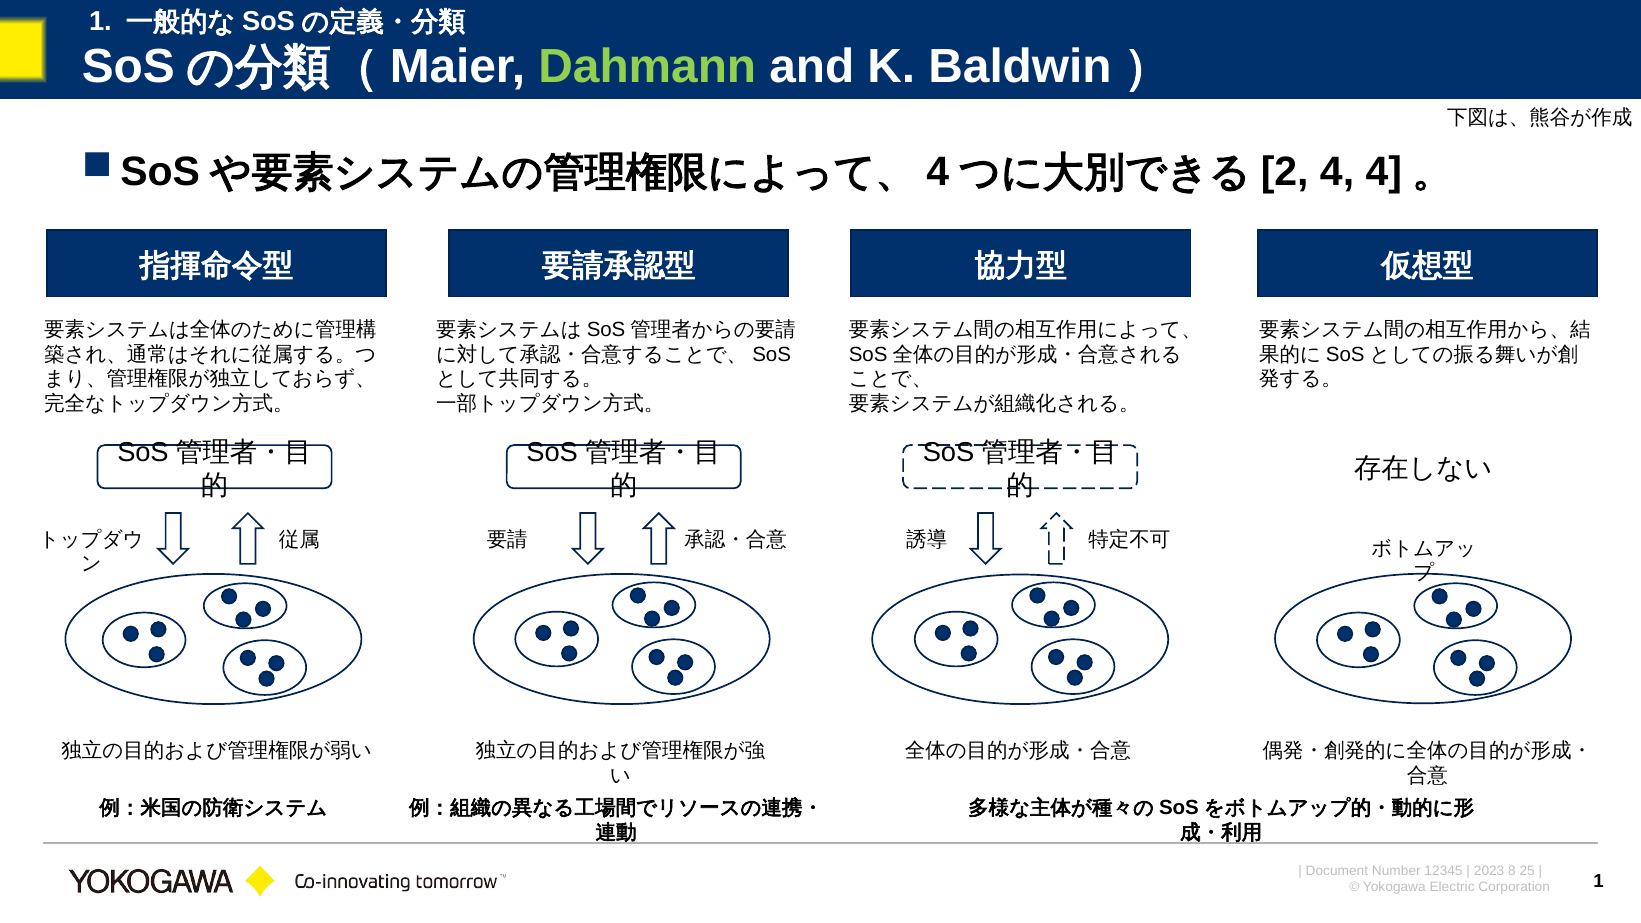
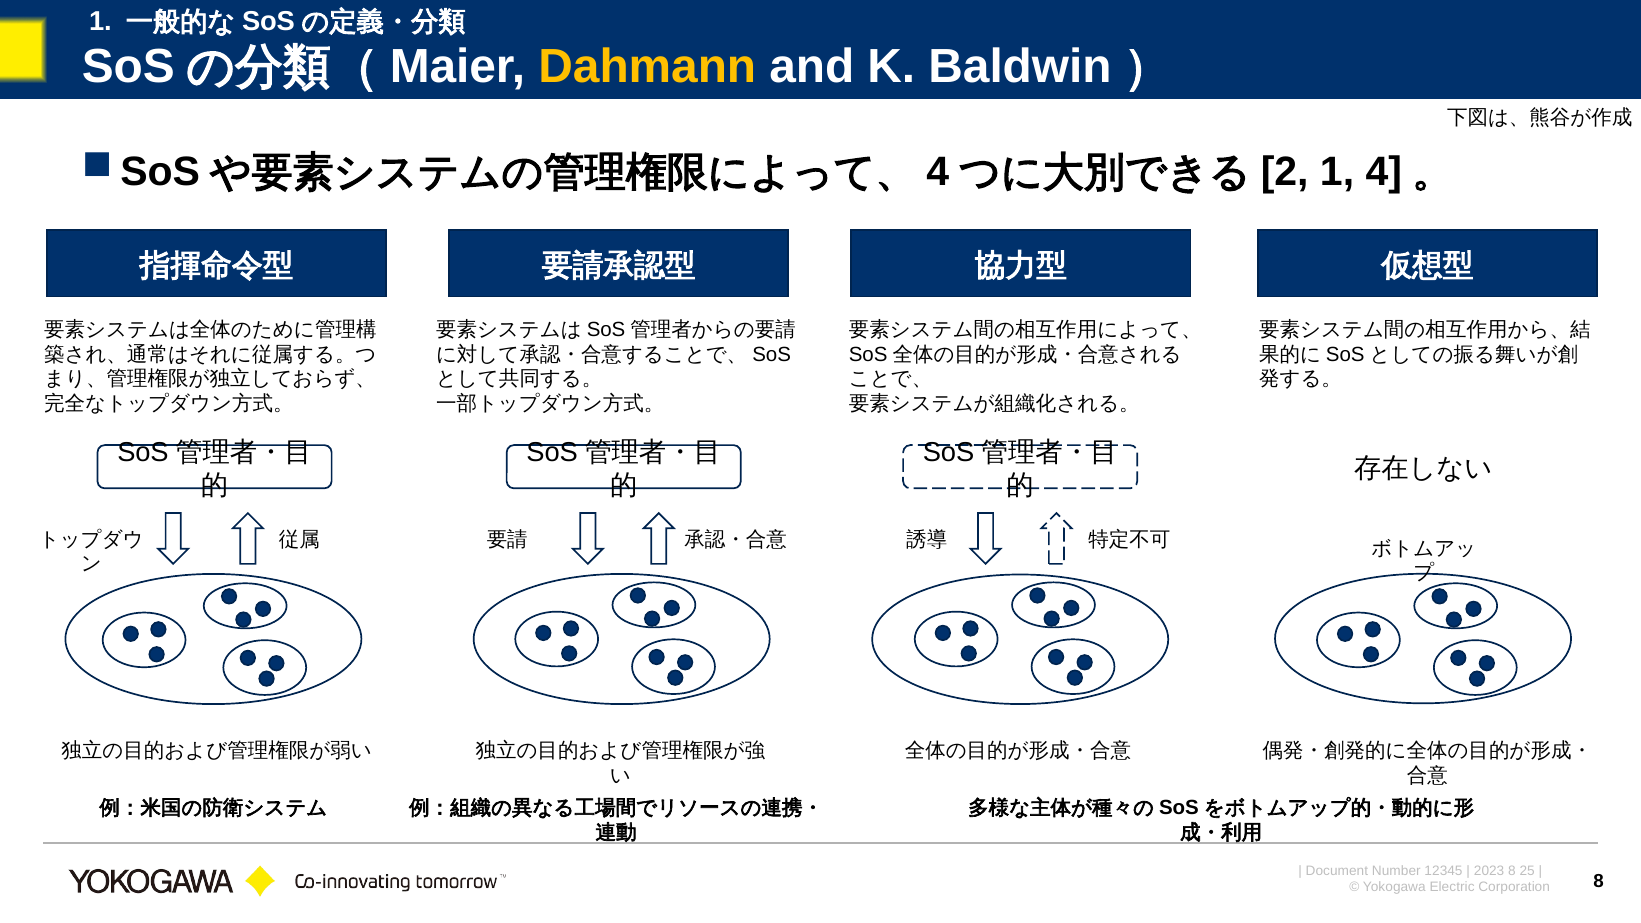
Dahmann colour: light green -> yellow
4 at (1337, 172): 4 -> 1
1 at (1599, 881): 1 -> 8
